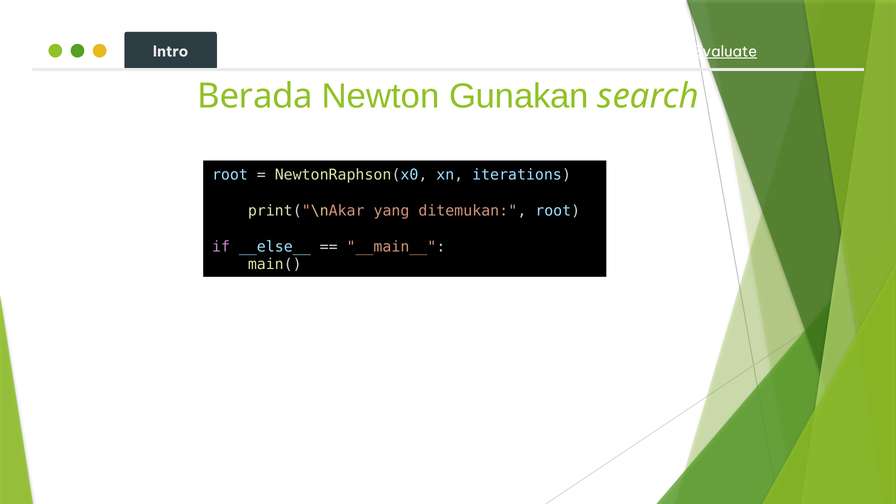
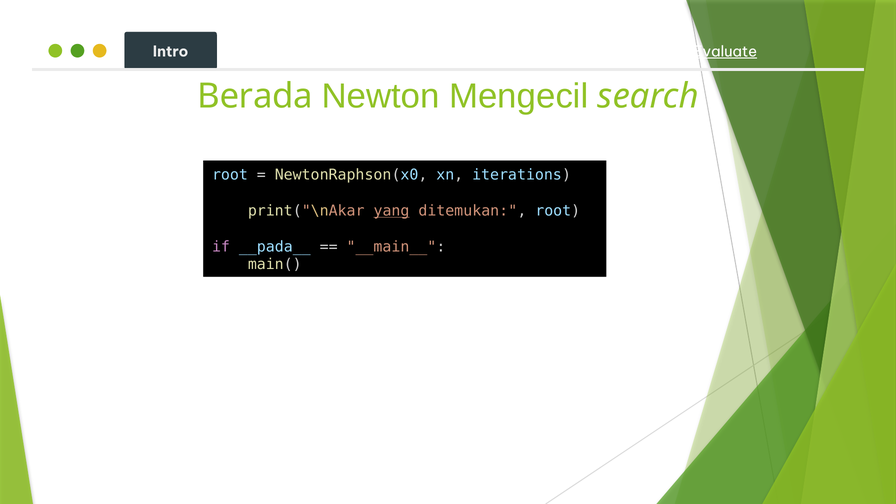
Gunakan: Gunakan -> Mengecil
yang underline: none -> present
__else__: __else__ -> __pada__
